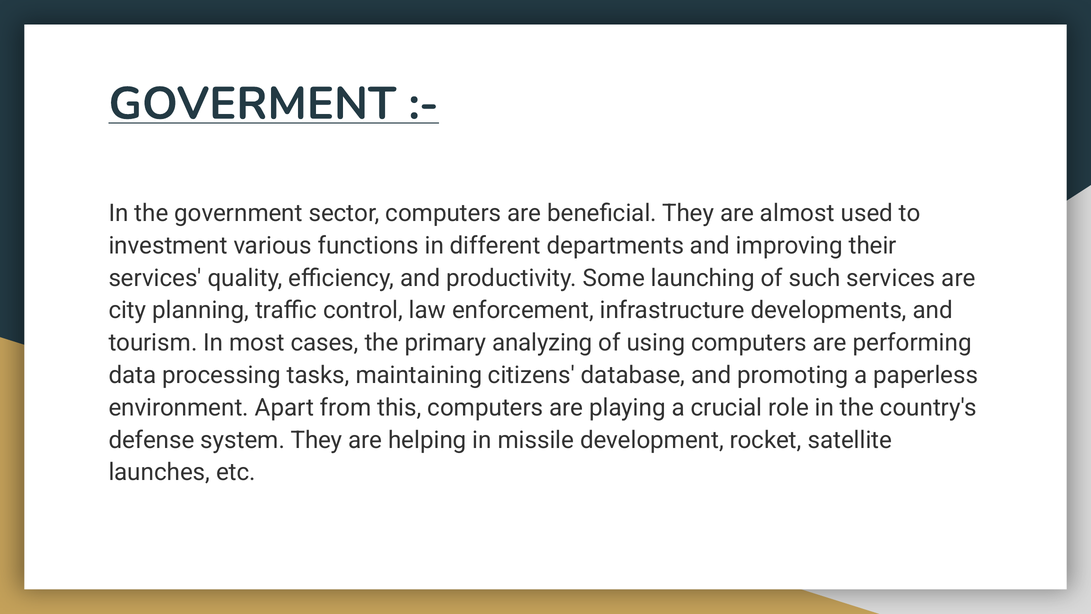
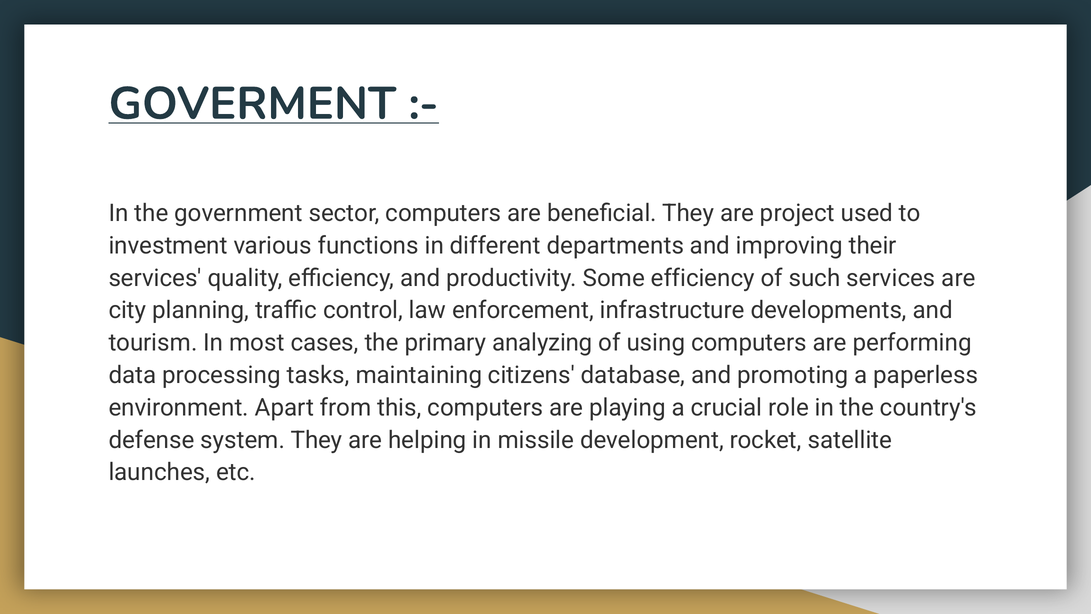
almost: almost -> project
Some launching: launching -> efficiency
